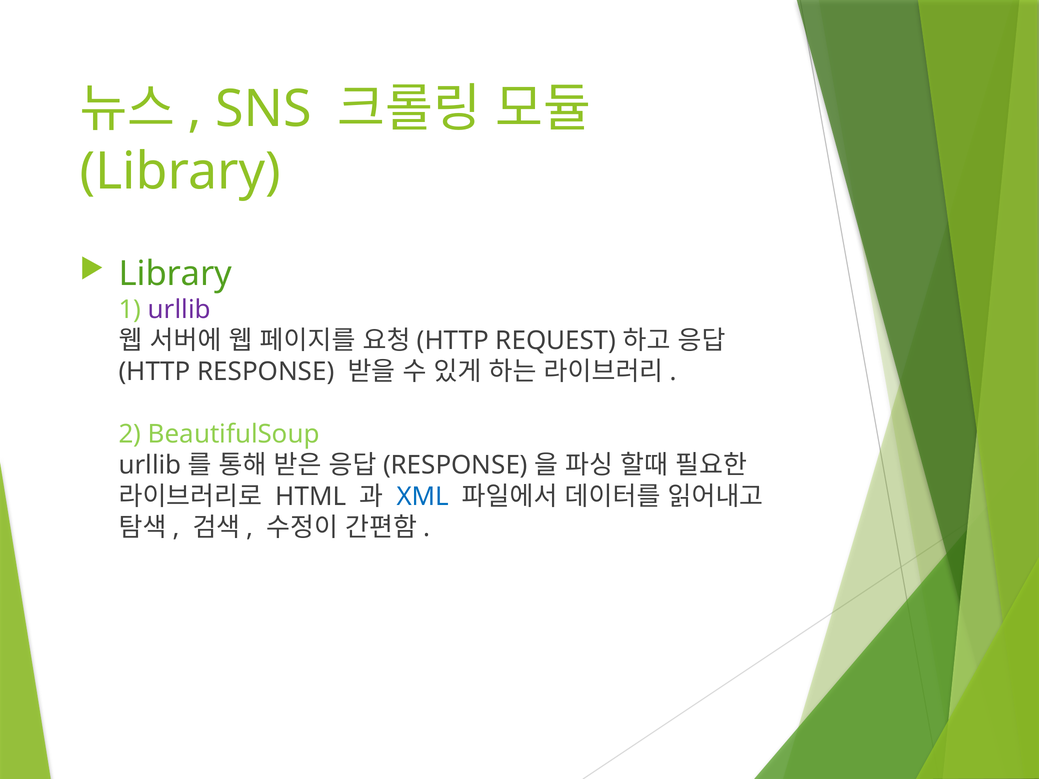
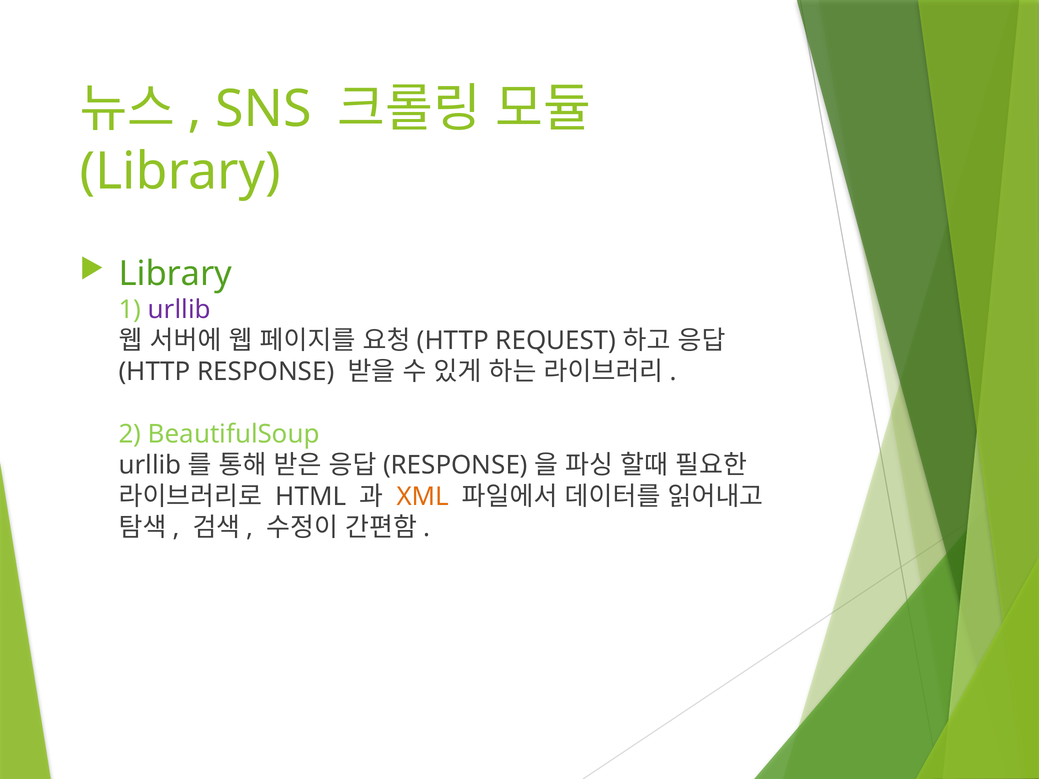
XML colour: blue -> orange
